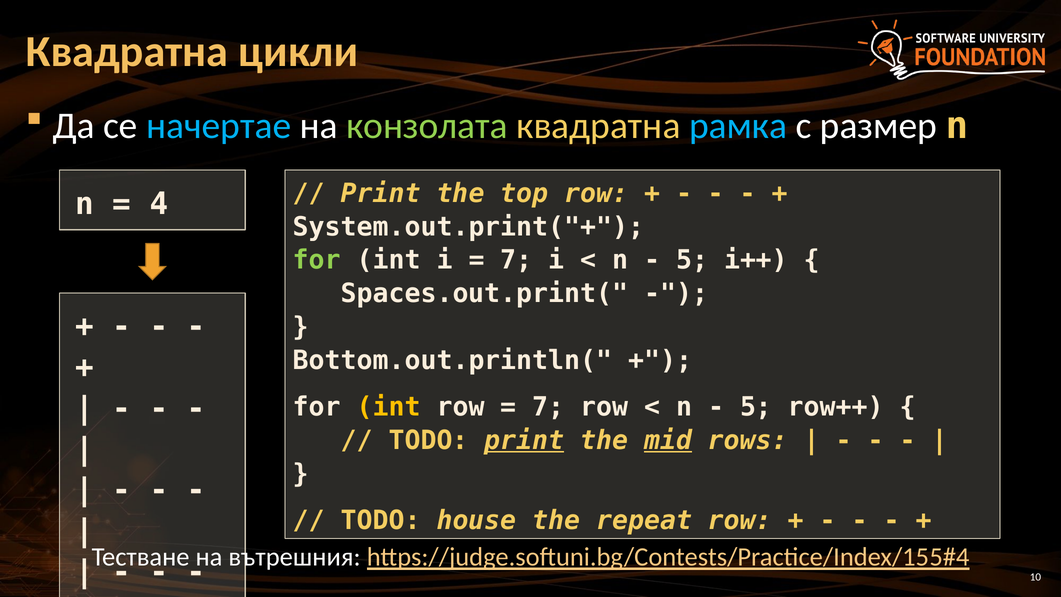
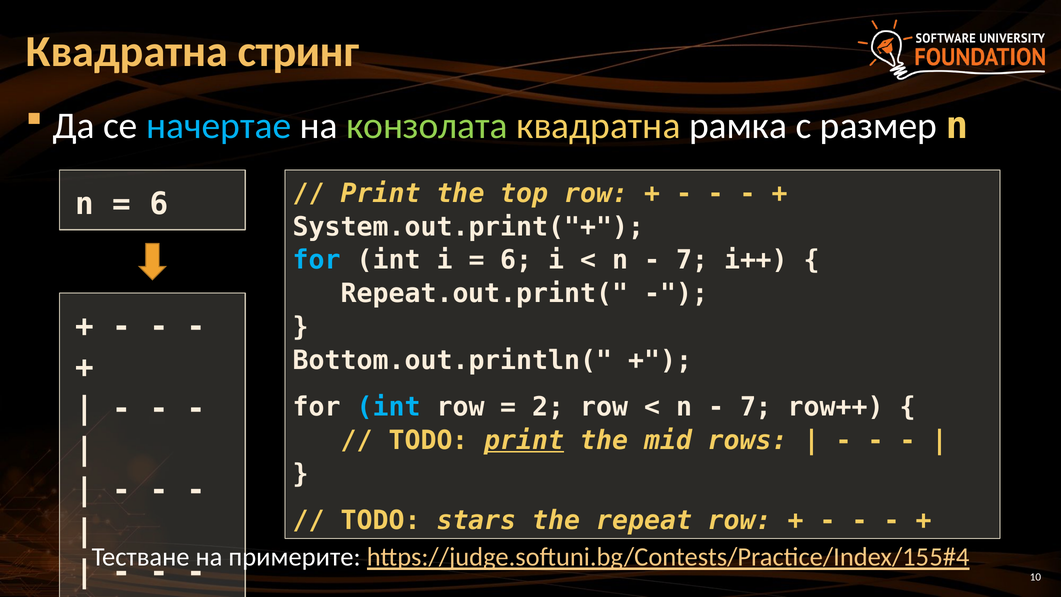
цикли: цикли -> стринг
рамка colour: light blue -> white
4 at (159, 204): 4 -> 6
for at (317, 260) colour: light green -> light blue
7 at (516, 260): 7 -> 6
5 at (692, 260): 5 -> 7
Spaces.out.print(: Spaces.out.print( -> Repeat.out.print(
int at (389, 407) colour: yellow -> light blue
7 at (548, 407): 7 -> 2
5 at (756, 407): 5 -> 7
mid underline: present -> none
house: house -> stars
вътрешния: вътрешния -> примерите
